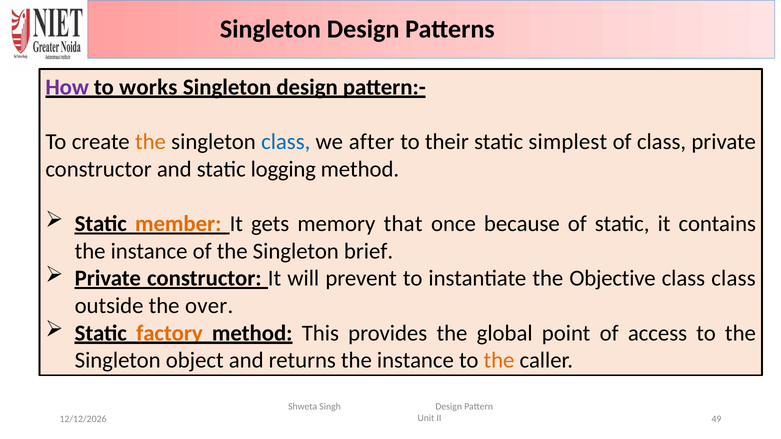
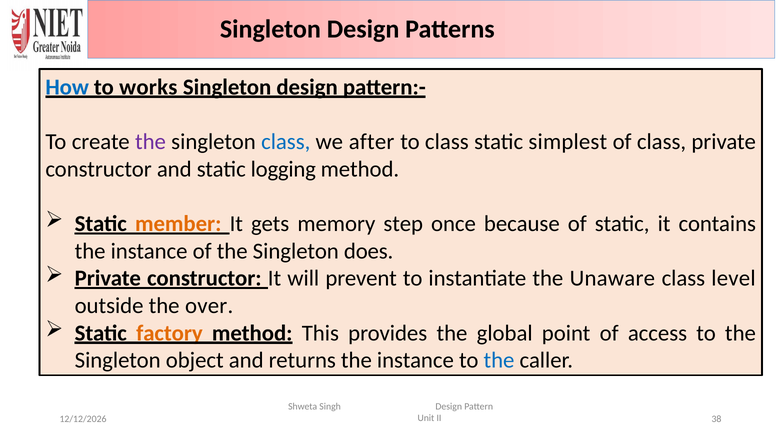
How colour: purple -> blue
the at (150, 142) colour: orange -> purple
to their: their -> class
that: that -> step
brief: brief -> does
Objective: Objective -> Unaware
class class: class -> level
the at (499, 361) colour: orange -> blue
49: 49 -> 38
